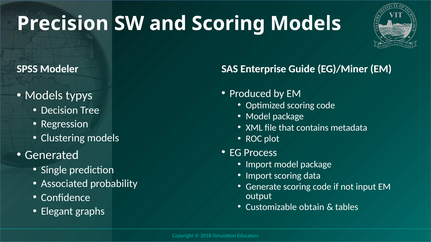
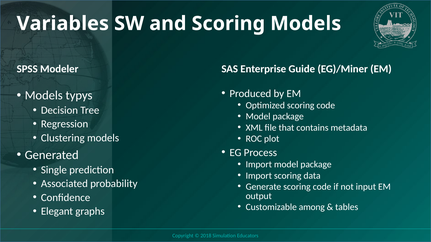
Precision: Precision -> Variables
obtain: obtain -> among
